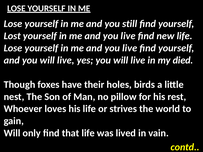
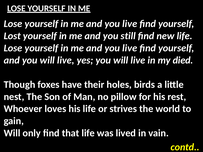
still at (130, 24): still -> live
live at (128, 36): live -> still
